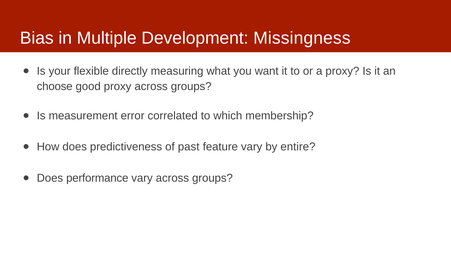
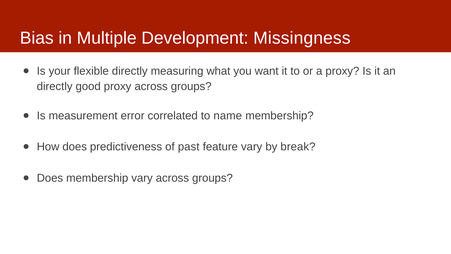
choose at (55, 86): choose -> directly
which: which -> name
entire: entire -> break
Does performance: performance -> membership
